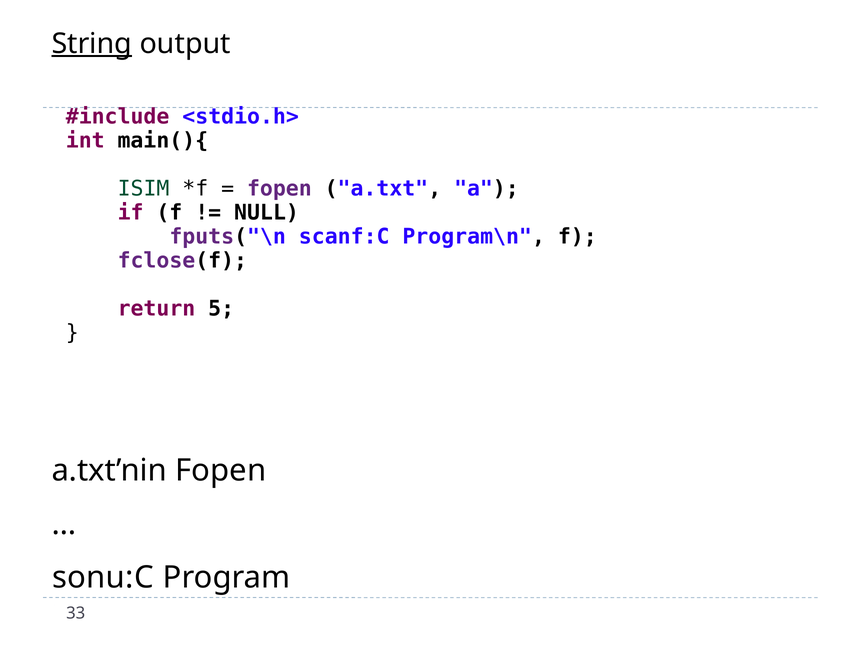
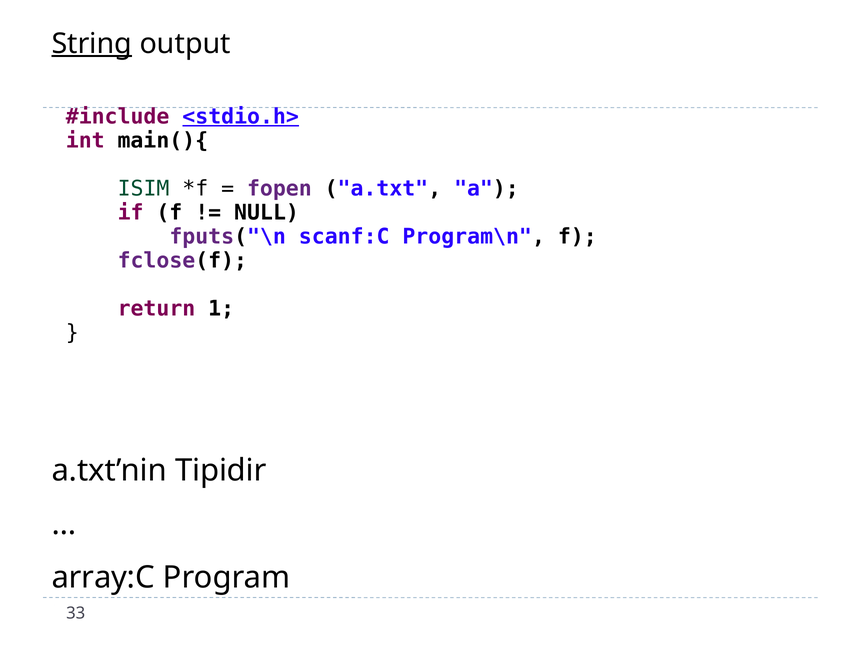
<stdio.h> underline: none -> present
5: 5 -> 1
a.txt’nin Fopen: Fopen -> Tipidir
sonu:C: sonu:C -> array:C
